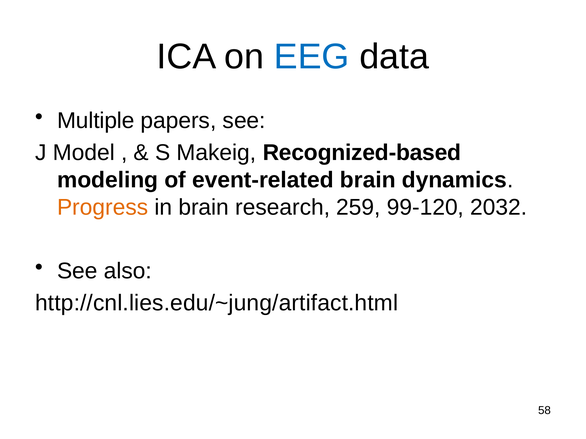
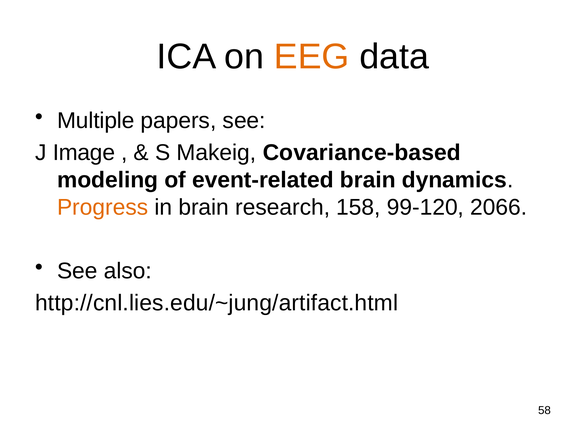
EEG colour: blue -> orange
Model: Model -> Image
Recognized-based: Recognized-based -> Covariance-based
259: 259 -> 158
2032: 2032 -> 2066
